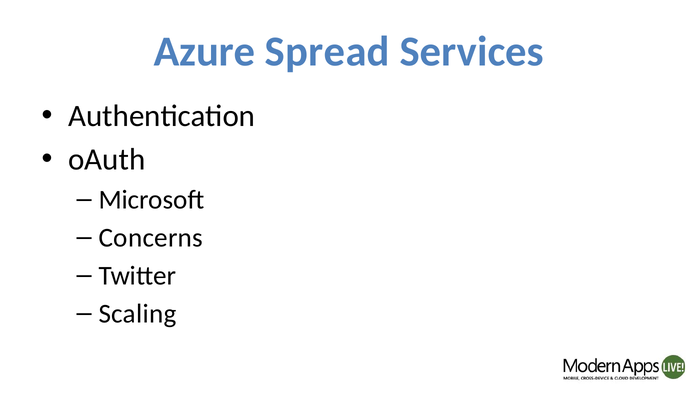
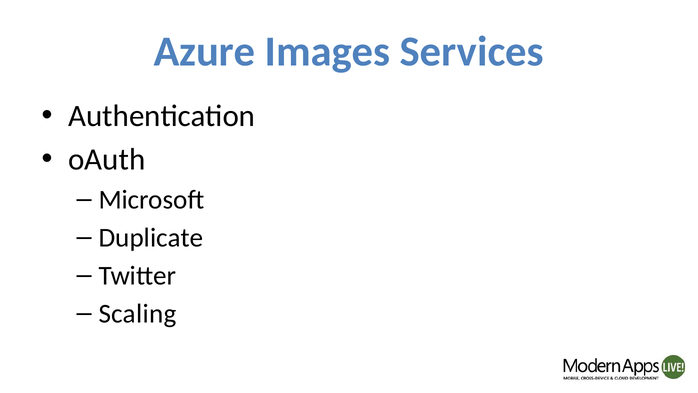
Spread: Spread -> Images
Concerns: Concerns -> Duplicate
